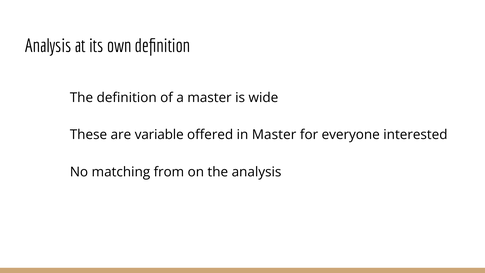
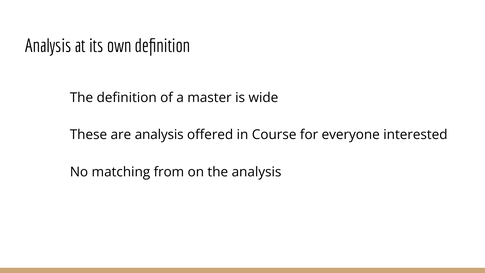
are variable: variable -> analysis
in Master: Master -> Course
